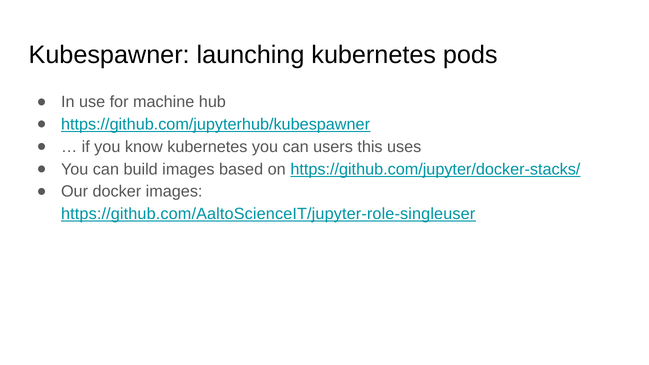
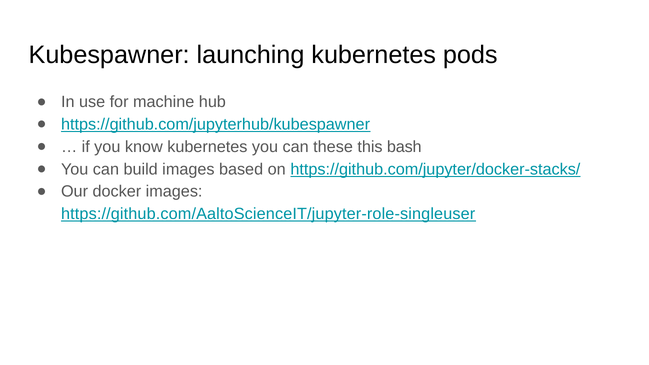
users: users -> these
uses: uses -> bash
